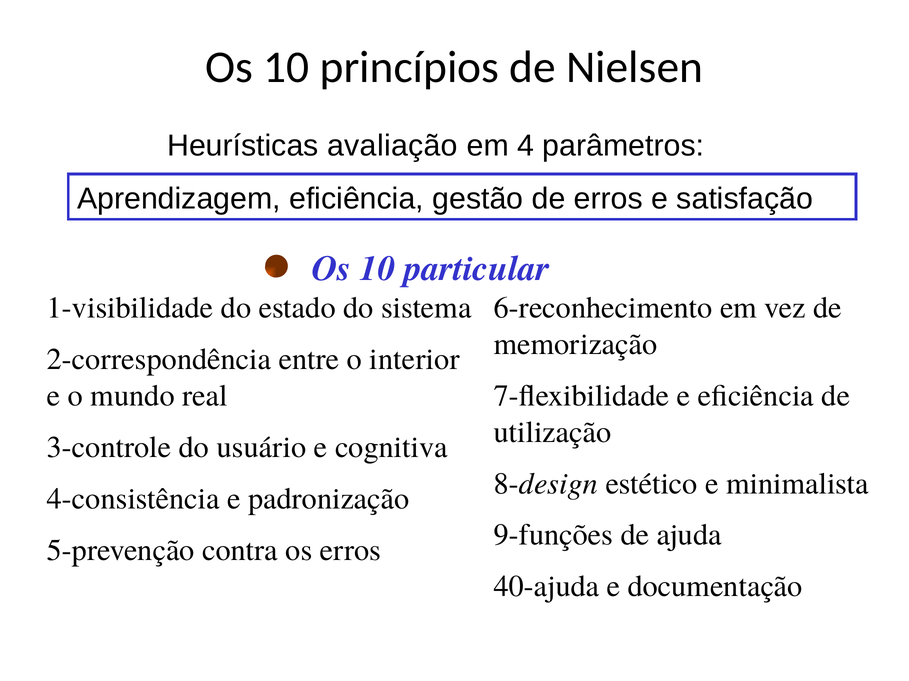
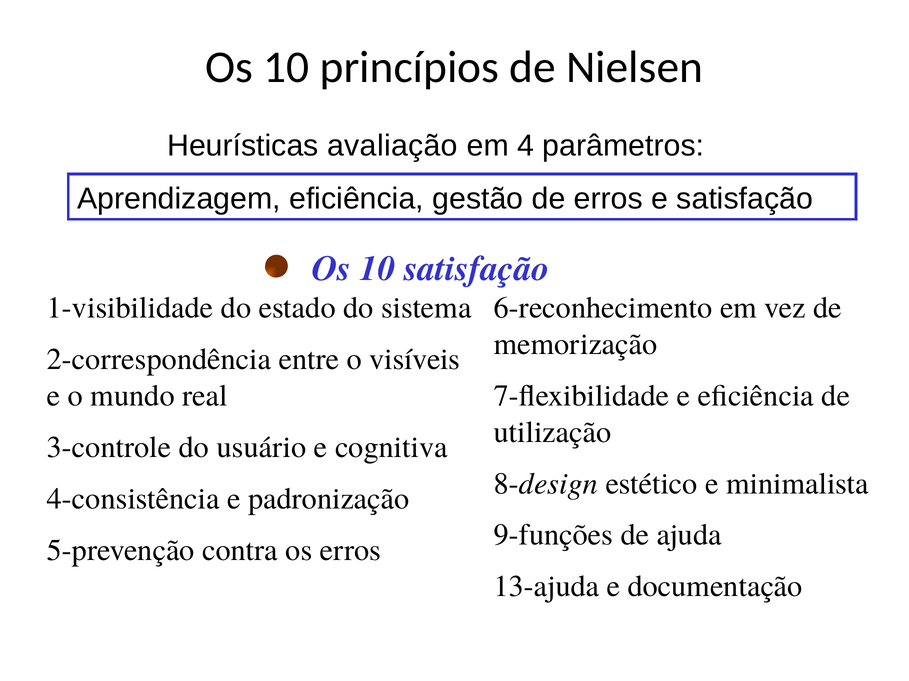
10 particular: particular -> satisfação
interior: interior -> visíveis
40-ajuda: 40-ajuda -> 13-ajuda
